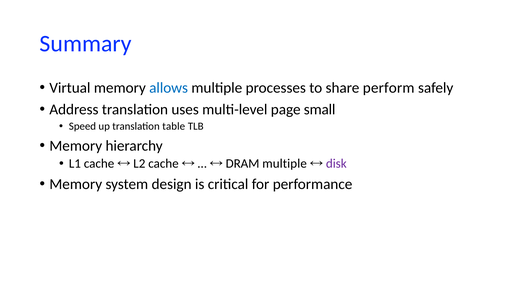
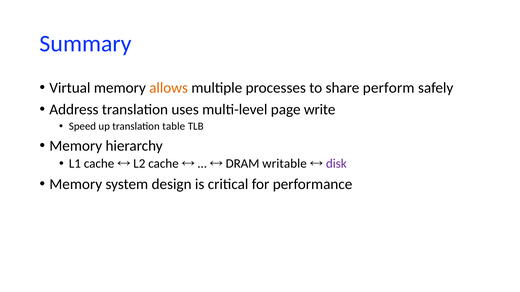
allows colour: blue -> orange
small: small -> write
DRAM multiple: multiple -> writable
